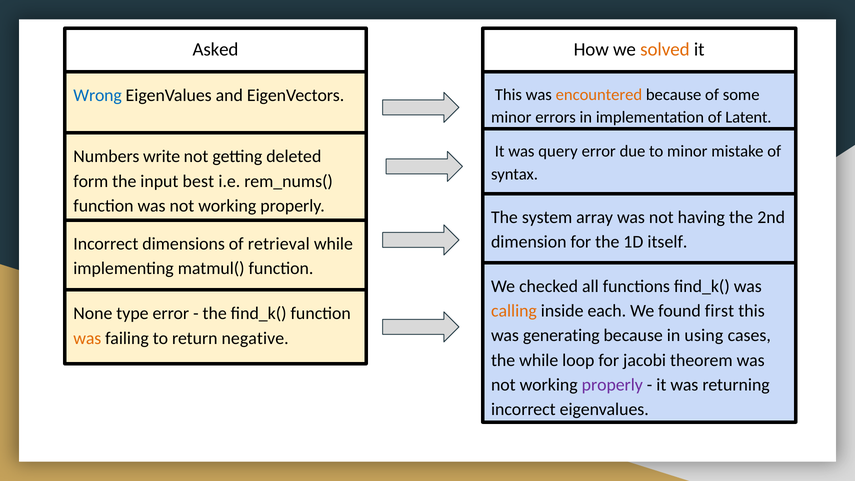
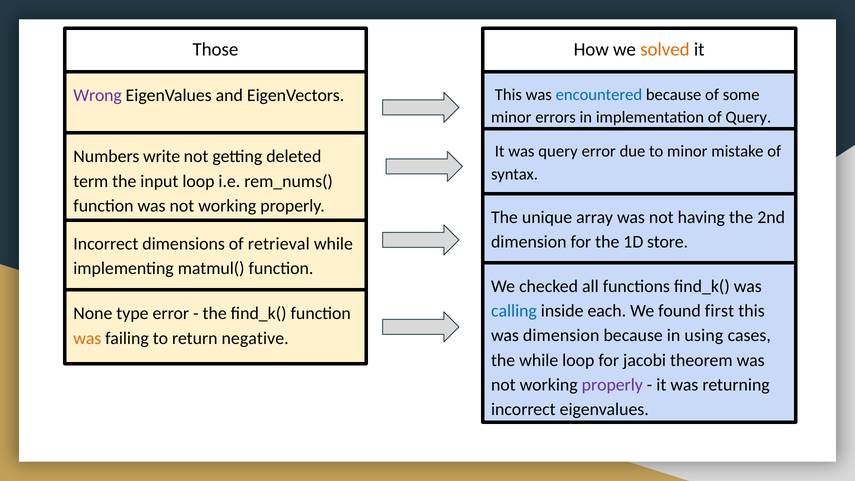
Asked: Asked -> Those
Wrong colour: blue -> purple
encountered colour: orange -> blue
of Latent: Latent -> Query
form: form -> term
input best: best -> loop
system: system -> unique
itself: itself -> store
calling colour: orange -> blue
was generating: generating -> dimension
